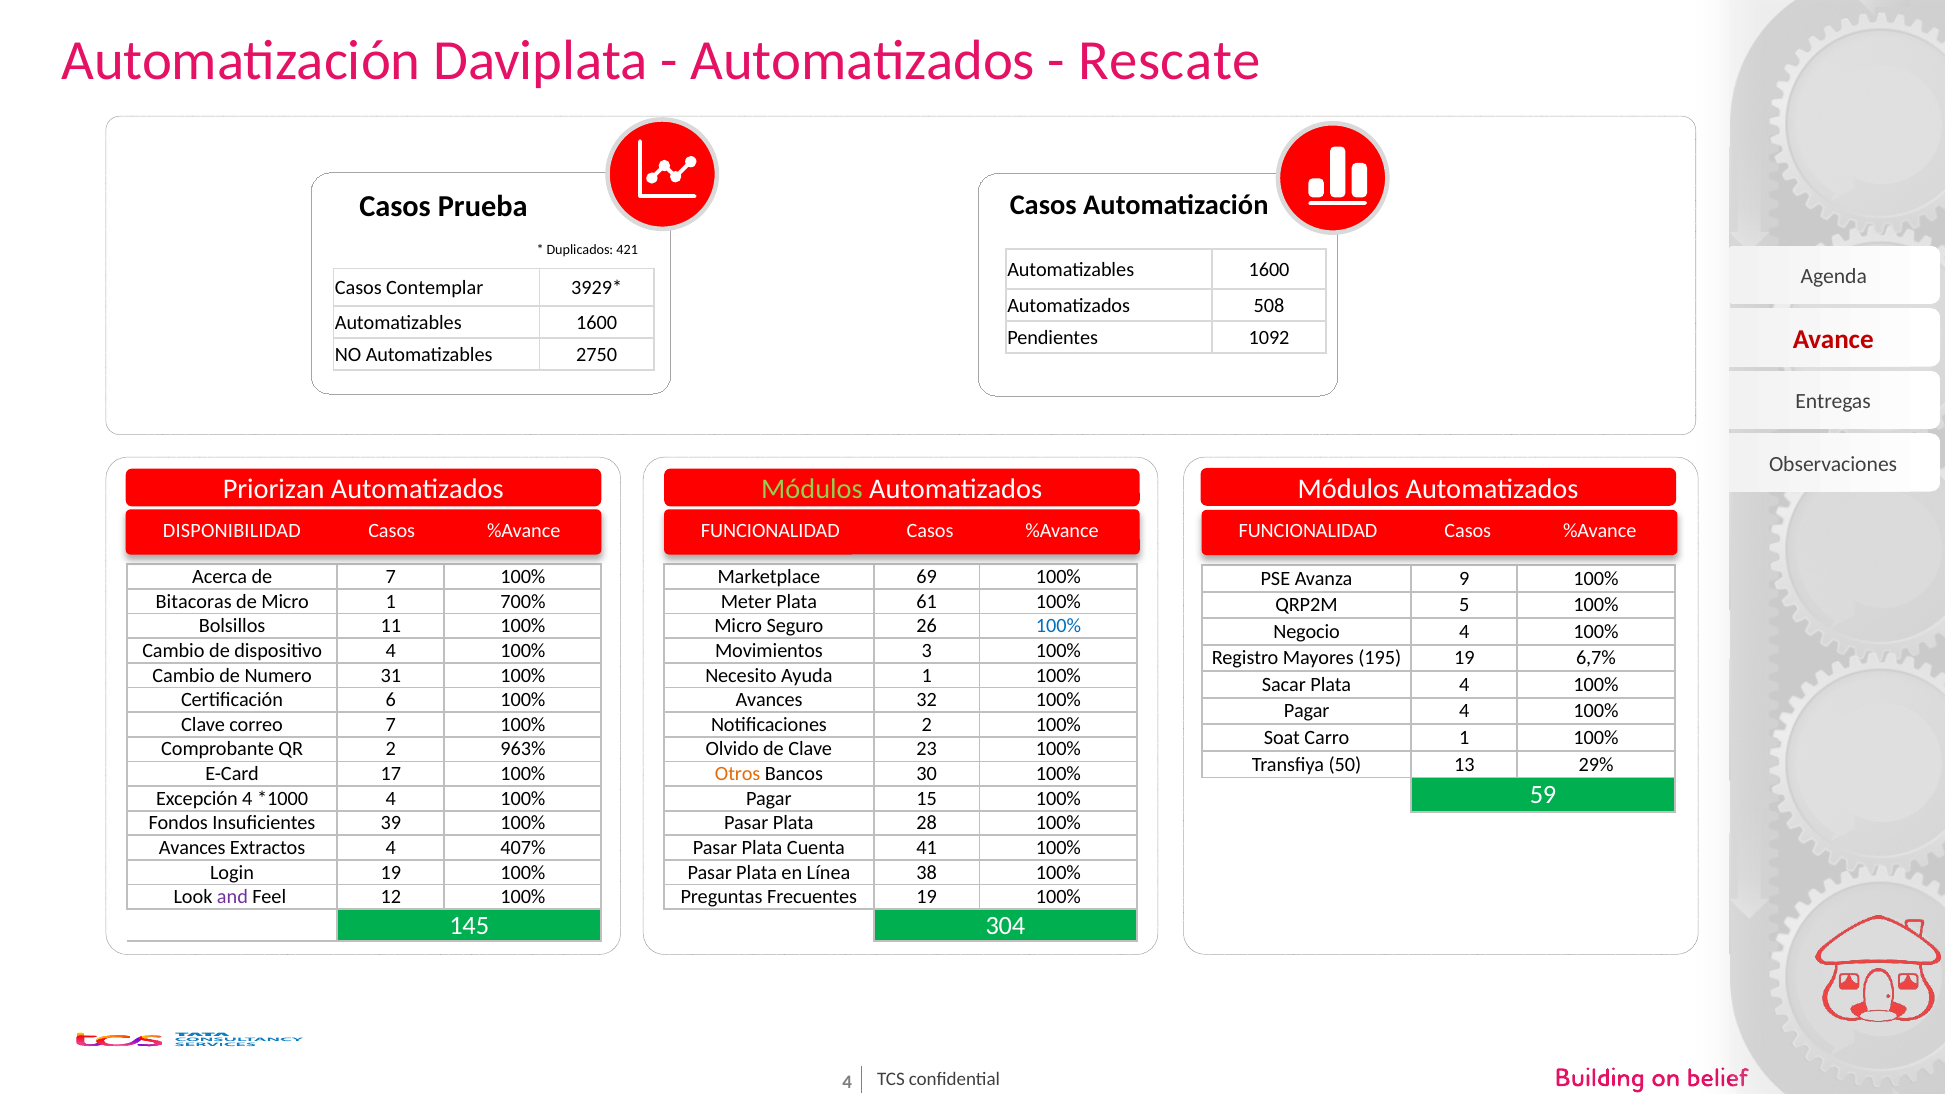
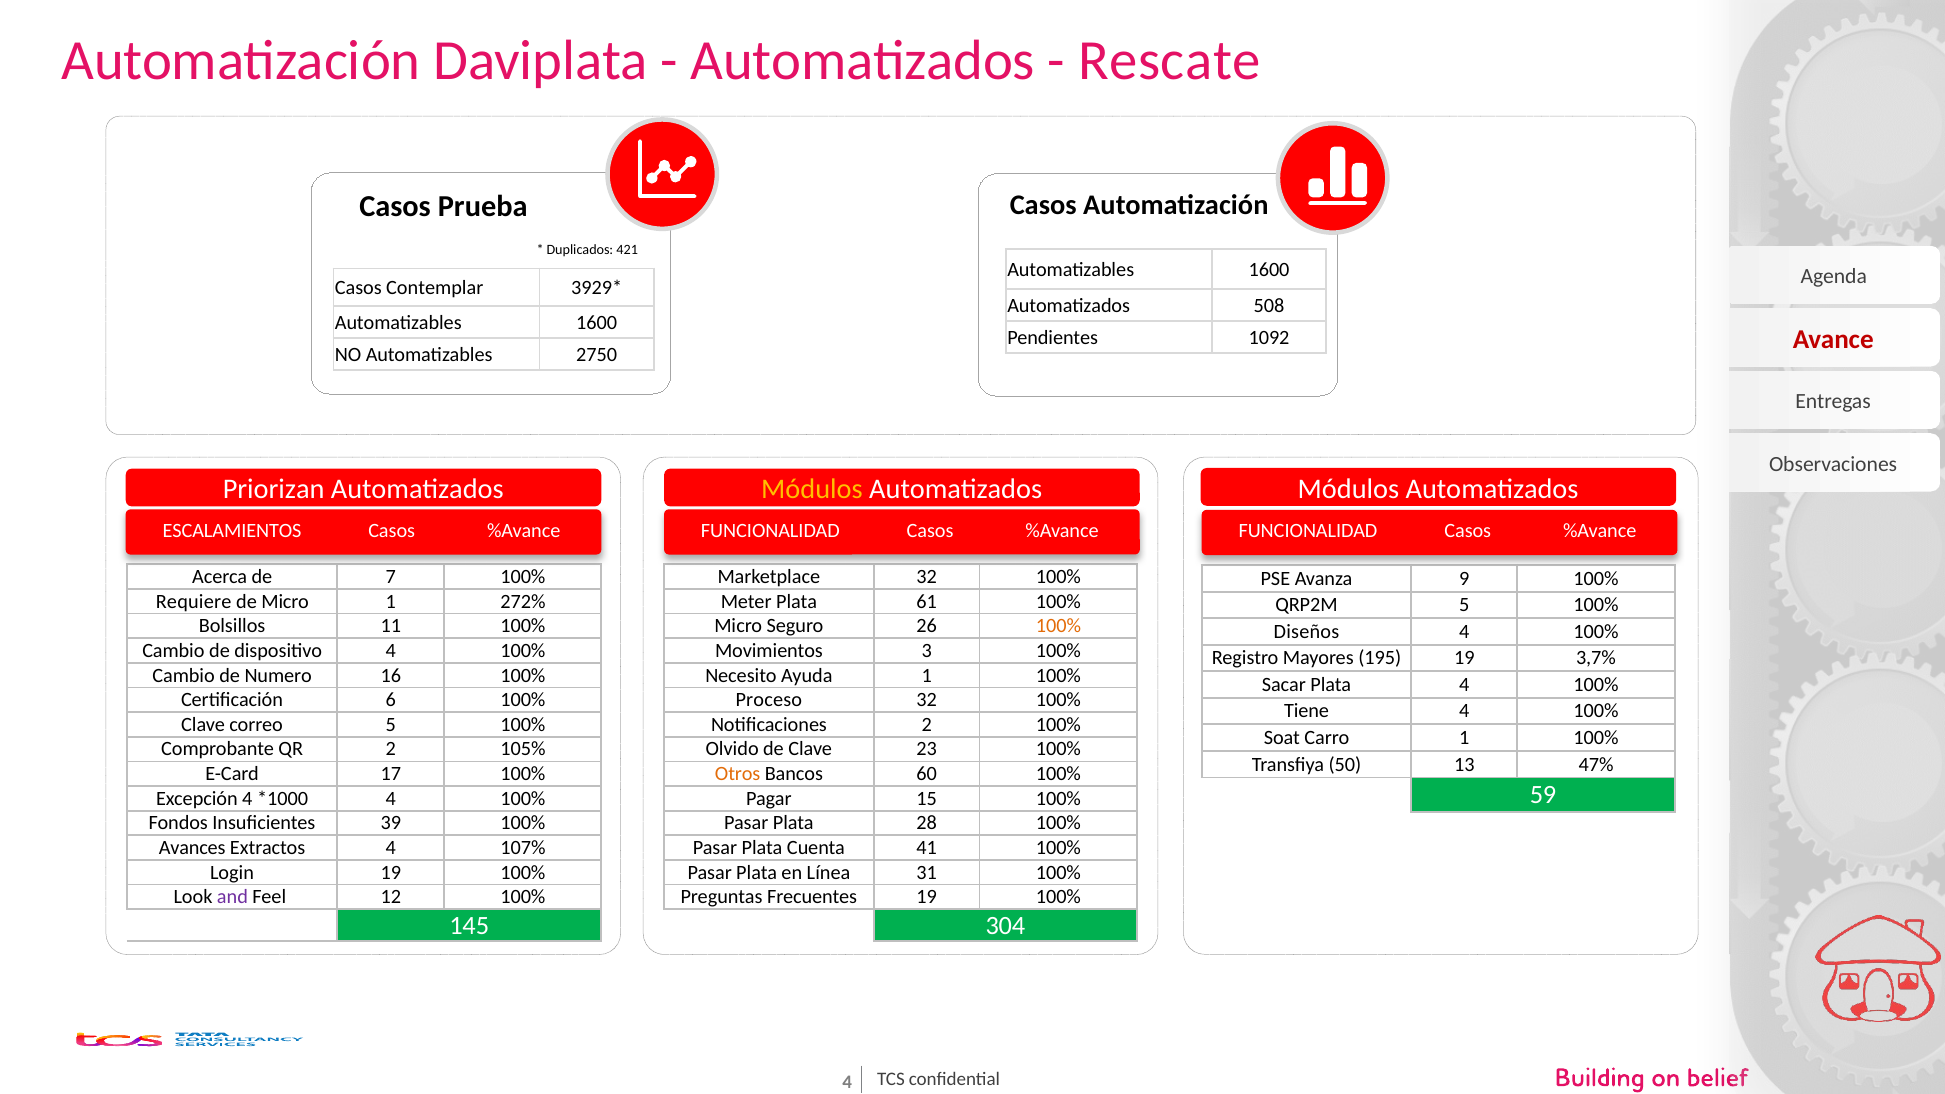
Módulos at (812, 489) colour: light green -> yellow
DISPONIBILIDAD: DISPONIBILIDAD -> ESCALAMIENTOS
Marketplace 69: 69 -> 32
Bitacoras: Bitacoras -> Requiere
700%: 700% -> 272%
100% at (1058, 626) colour: blue -> orange
Negocio: Negocio -> Diseños
6,7%: 6,7% -> 3,7%
31: 31 -> 16
Avances at (769, 700): Avances -> Proceso
Pagar at (1307, 711): Pagar -> Tiene
correo 7: 7 -> 5
963%: 963% -> 105%
29%: 29% -> 47%
30: 30 -> 60
407%: 407% -> 107%
38: 38 -> 31
